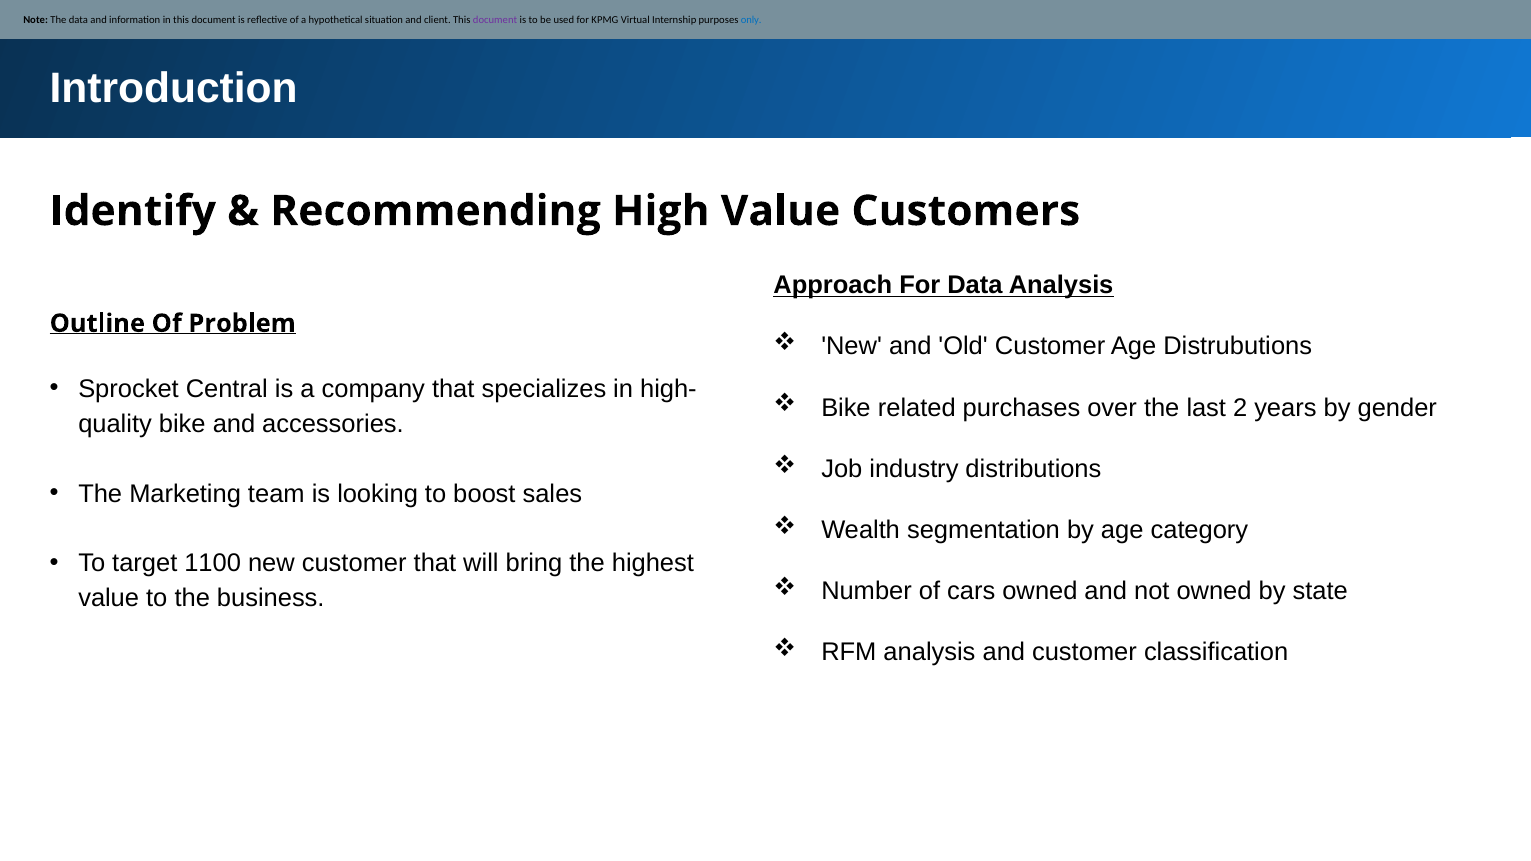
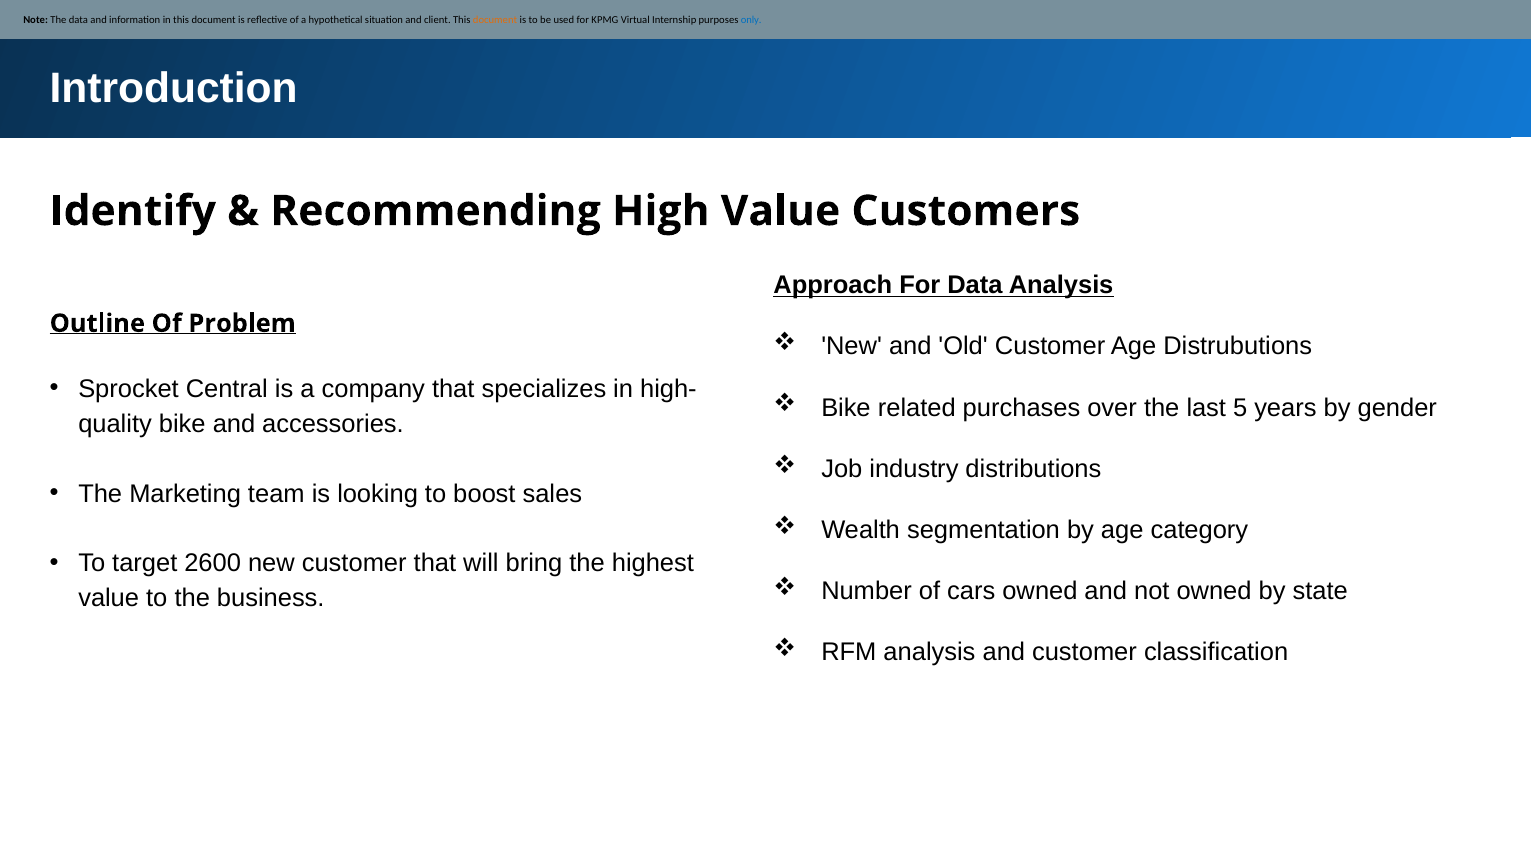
document at (495, 20) colour: purple -> orange
2: 2 -> 5
1100: 1100 -> 2600
